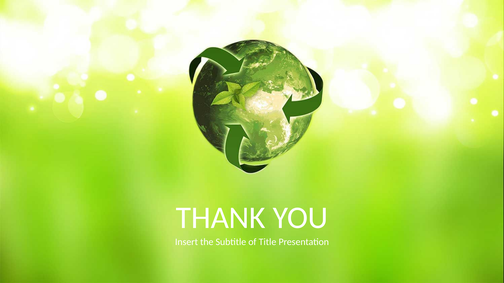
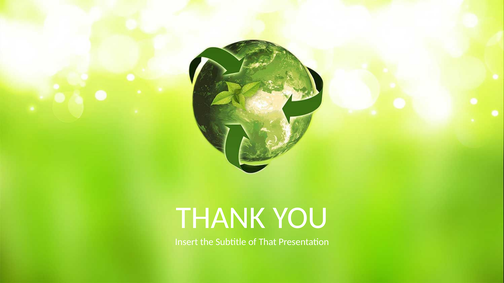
Title: Title -> That
